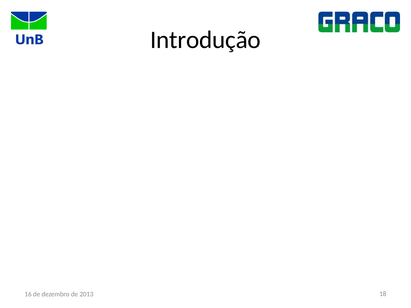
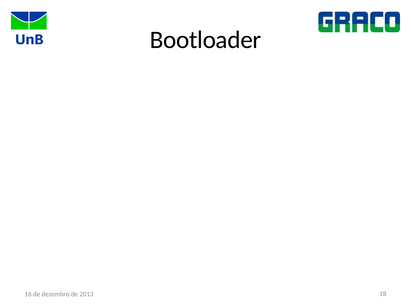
Introdução: Introdução -> Bootloader
